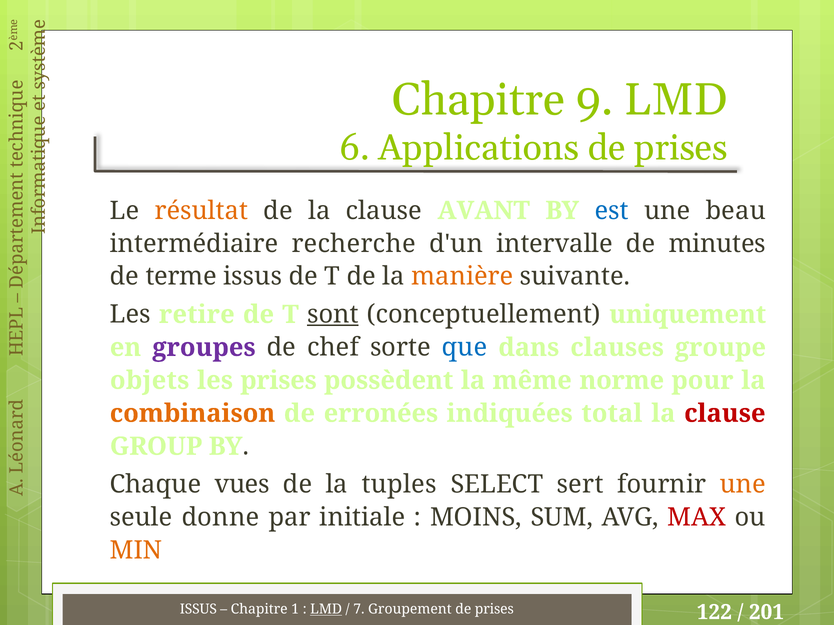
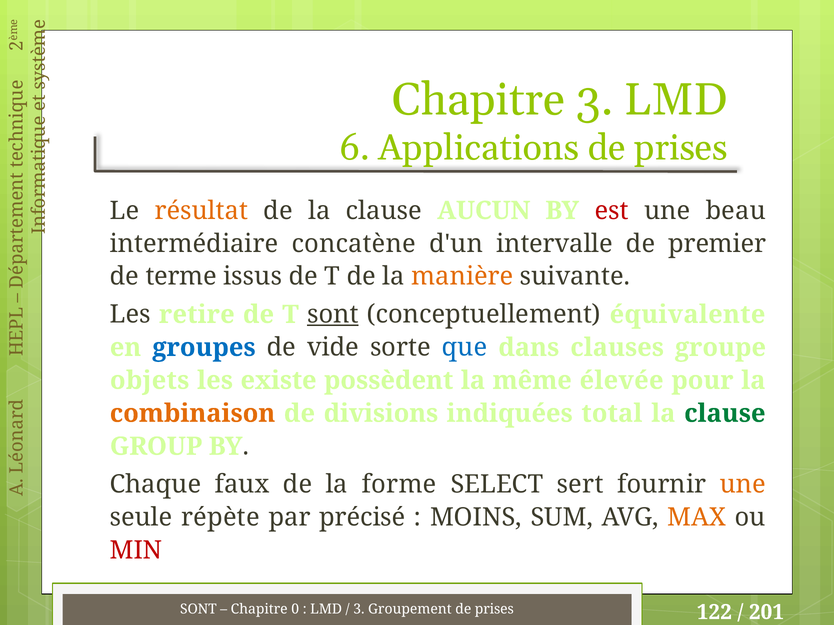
Chapitre 9: 9 -> 3
AVANT: AVANT -> AUCUN
est colour: blue -> red
recherche: recherche -> concatène
minutes: minutes -> premier
uniquement: uniquement -> équivalente
groupes colour: purple -> blue
chef: chef -> vide
les prises: prises -> existe
norme: norme -> élevée
erronées: erronées -> divisions
clause at (725, 414) colour: red -> green
vues: vues -> faux
tuples: tuples -> forme
donne: donne -> répète
initiale: initiale -> précisé
MAX colour: red -> orange
MIN colour: orange -> red
ISSUS at (198, 610): ISSUS -> SONT
1: 1 -> 0
LMD at (326, 610) underline: present -> none
7 at (359, 610): 7 -> 3
